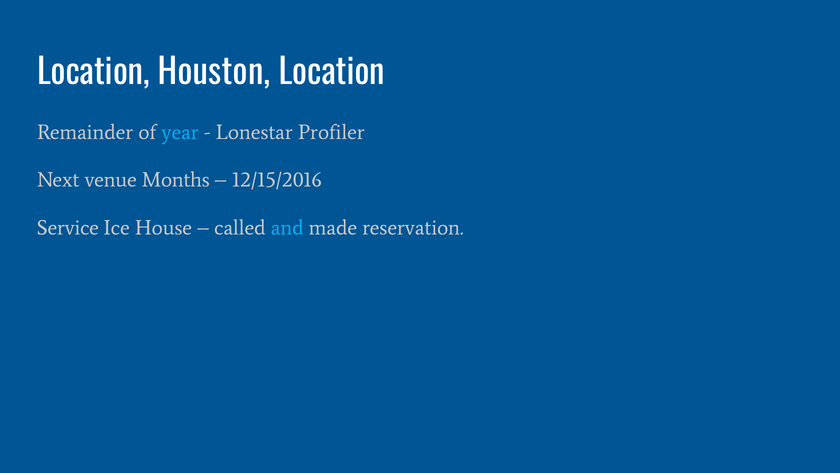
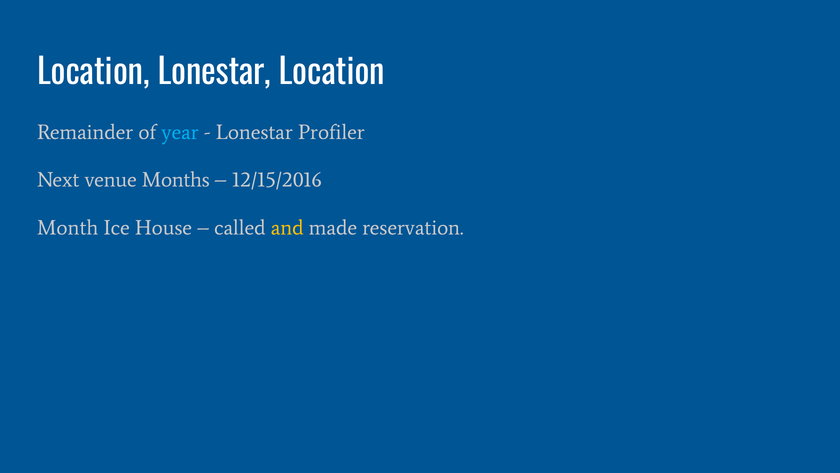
Location Houston: Houston -> Lonestar
Service: Service -> Month
and colour: light blue -> yellow
